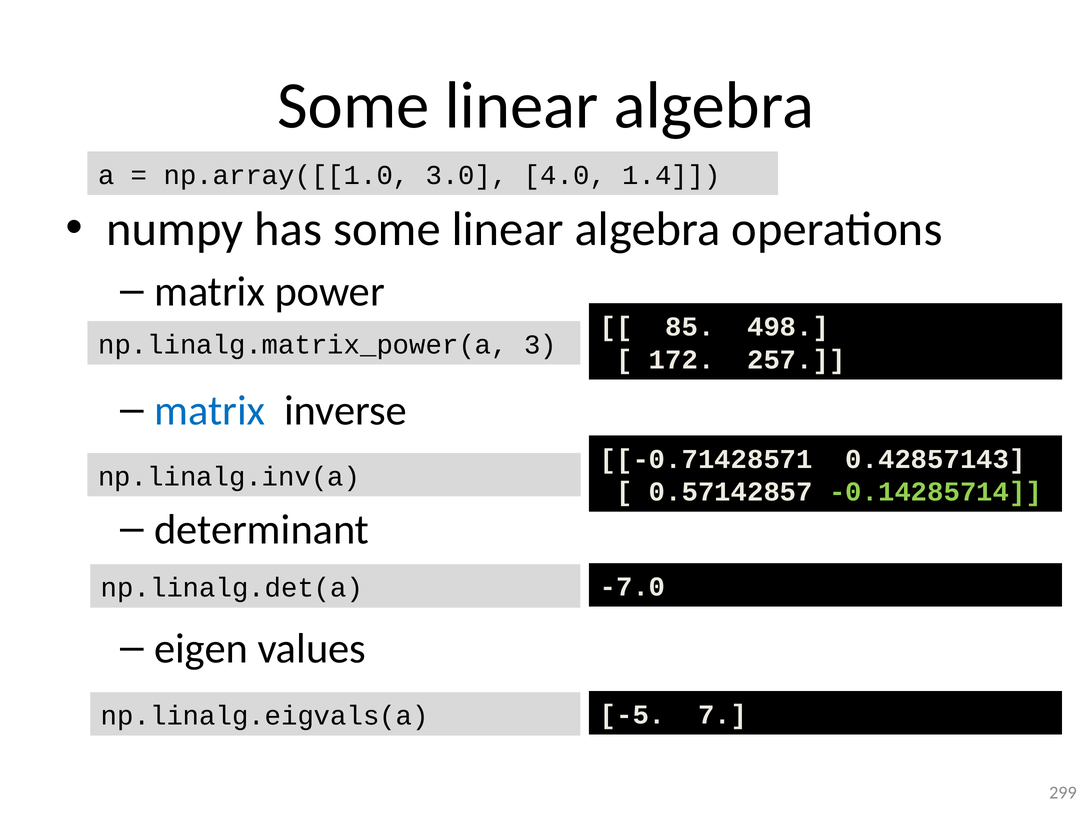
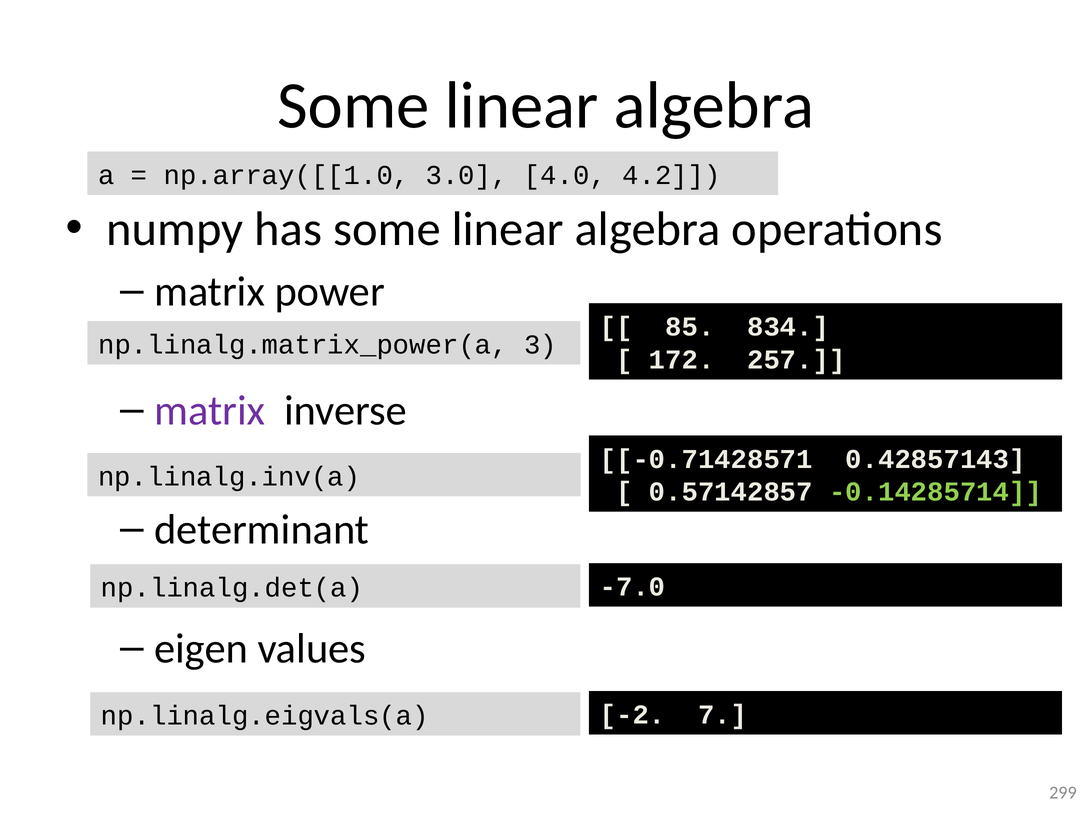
1.4: 1.4 -> 4.2
498: 498 -> 834
matrix at (210, 411) colour: blue -> purple
-5: -5 -> -2
